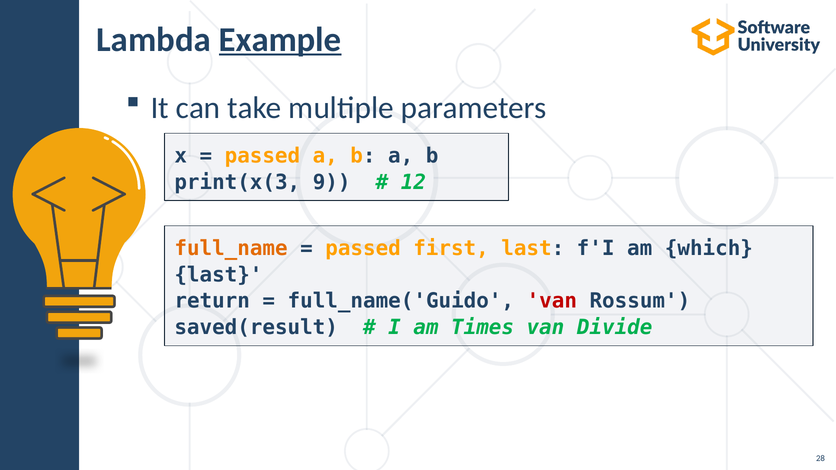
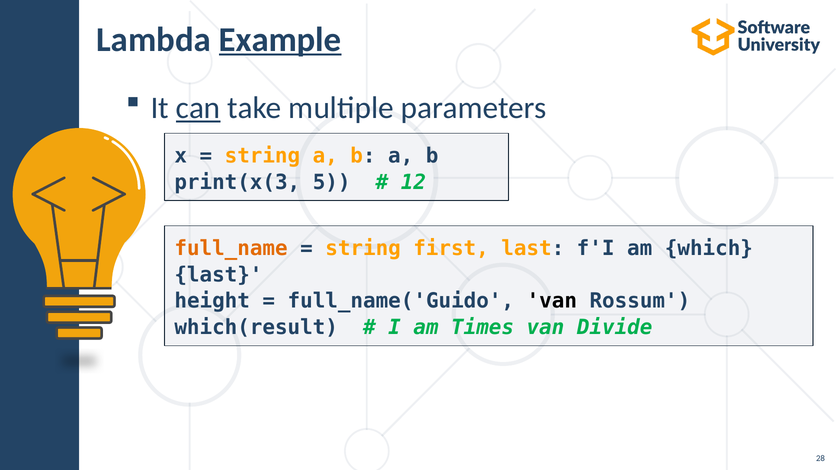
can underline: none -> present
passed at (262, 156): passed -> string
9: 9 -> 5
passed at (363, 248): passed -> string
return: return -> height
van at (552, 301) colour: red -> black
saved(result: saved(result -> which(result
